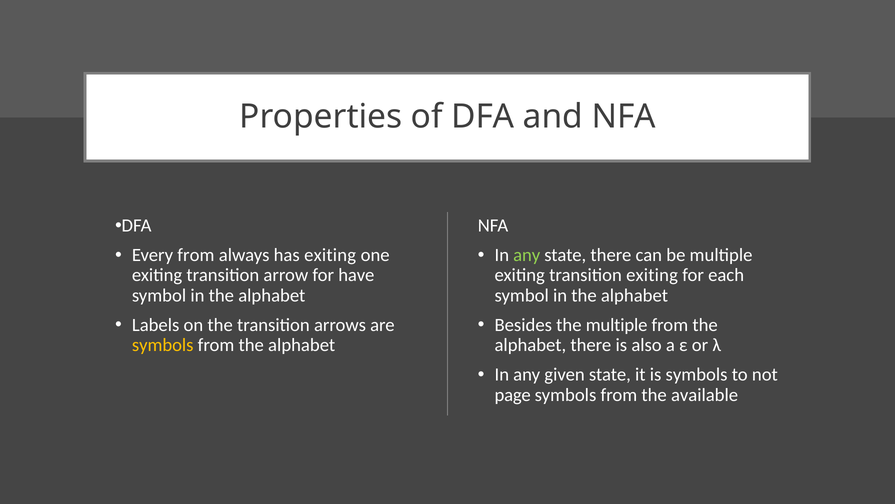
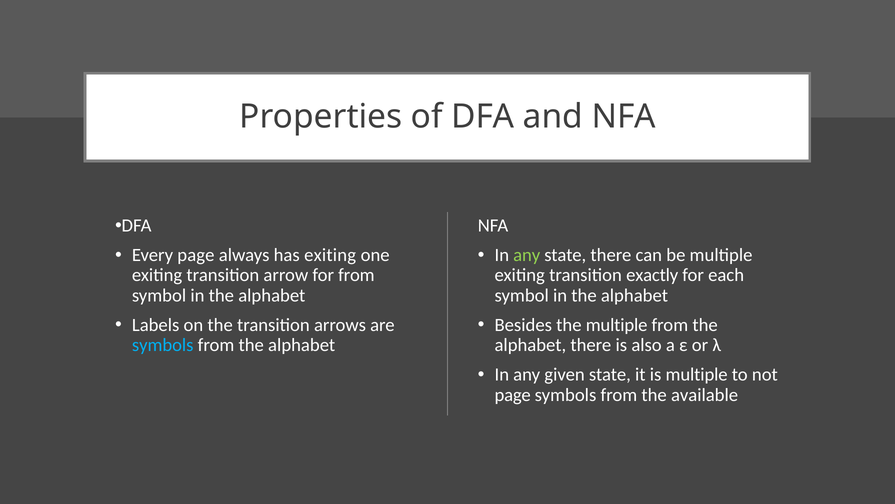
Every from: from -> page
transition exiting: exiting -> exactly
for have: have -> from
symbols at (163, 345) colour: yellow -> light blue
is symbols: symbols -> multiple
